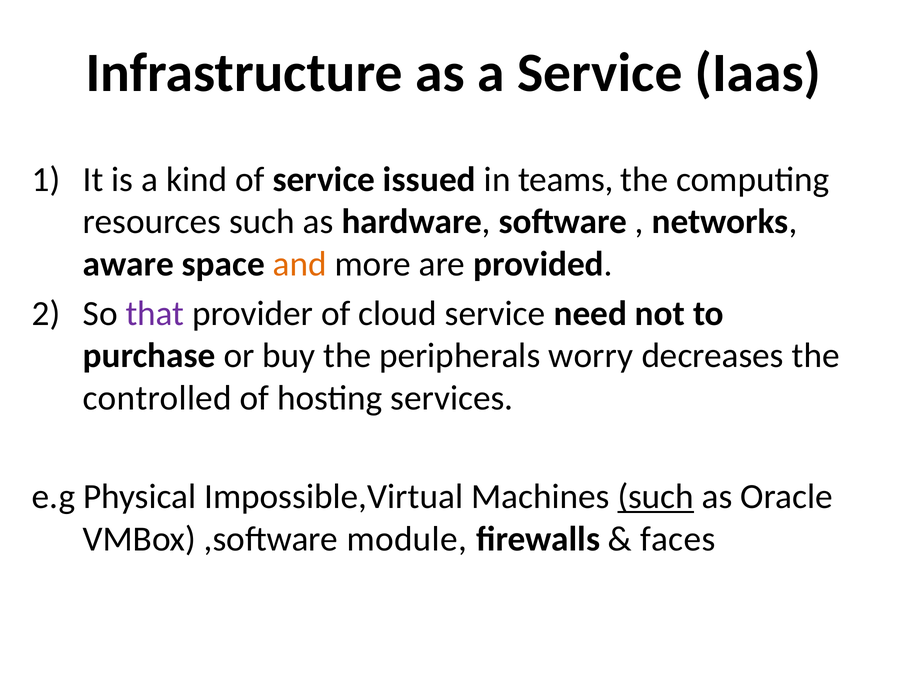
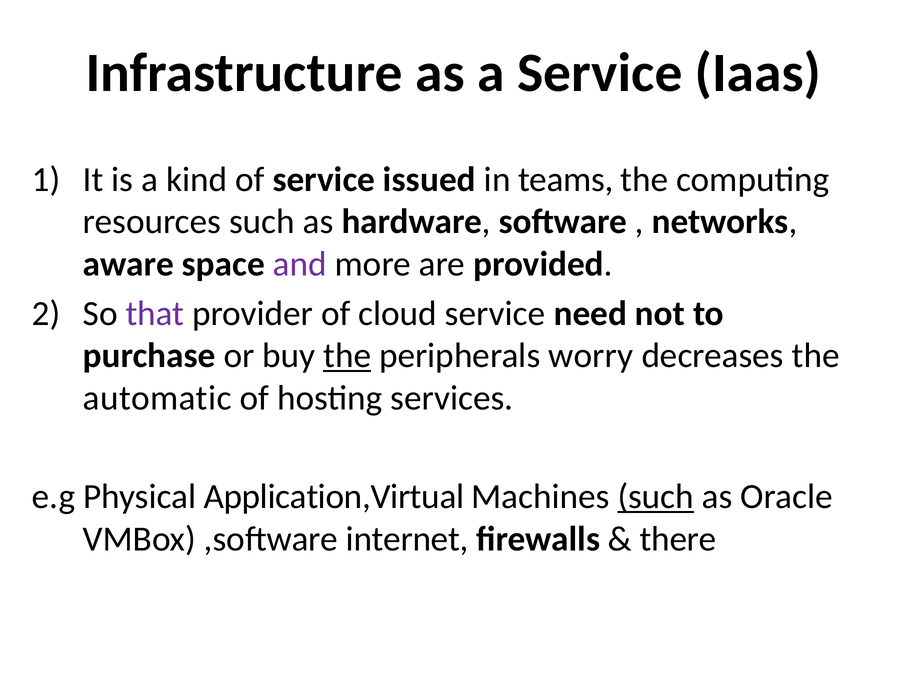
and colour: orange -> purple
the at (347, 356) underline: none -> present
controlled: controlled -> automatic
Impossible,Virtual: Impossible,Virtual -> Application,Virtual
module: module -> internet
faces: faces -> there
